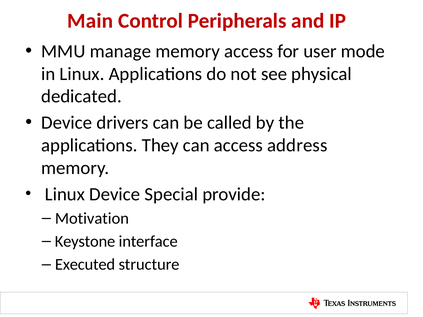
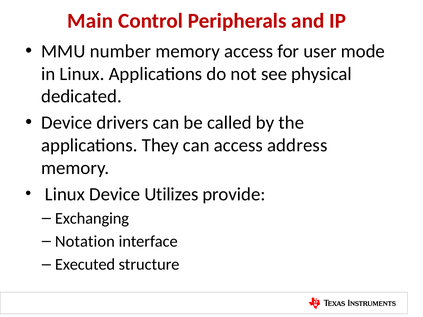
manage: manage -> number
Special: Special -> Utilizes
Motivation: Motivation -> Exchanging
Keystone: Keystone -> Notation
